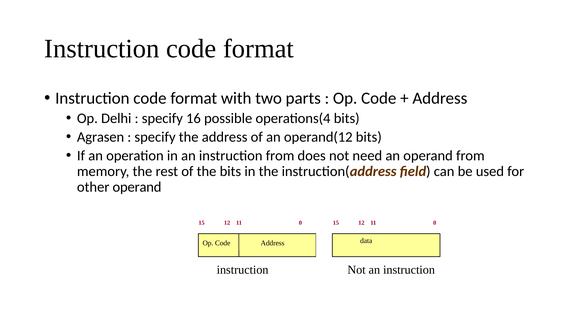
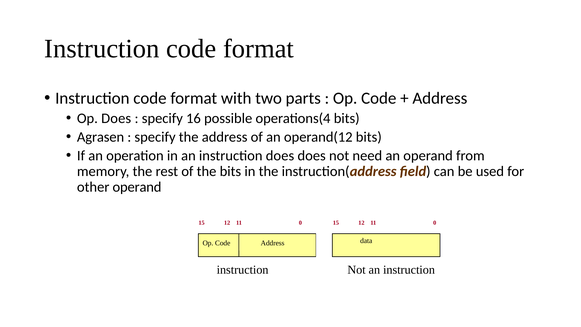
Op Delhi: Delhi -> Does
instruction from: from -> does
